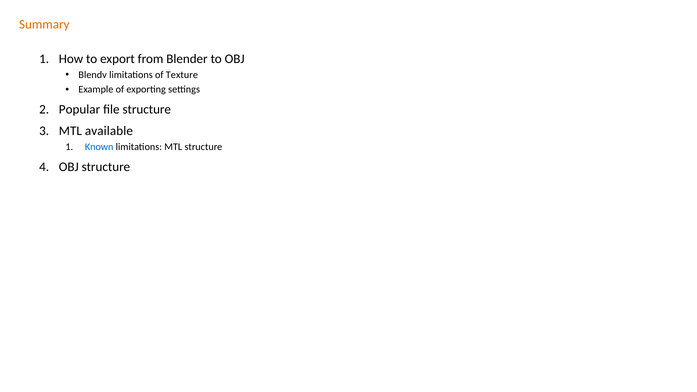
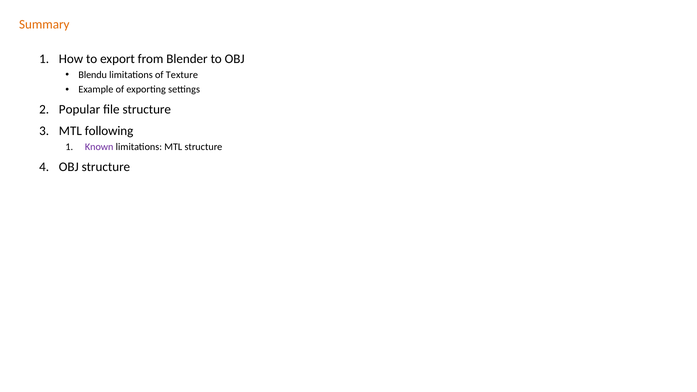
Blendv: Blendv -> Blendu
available: available -> following
Known colour: blue -> purple
